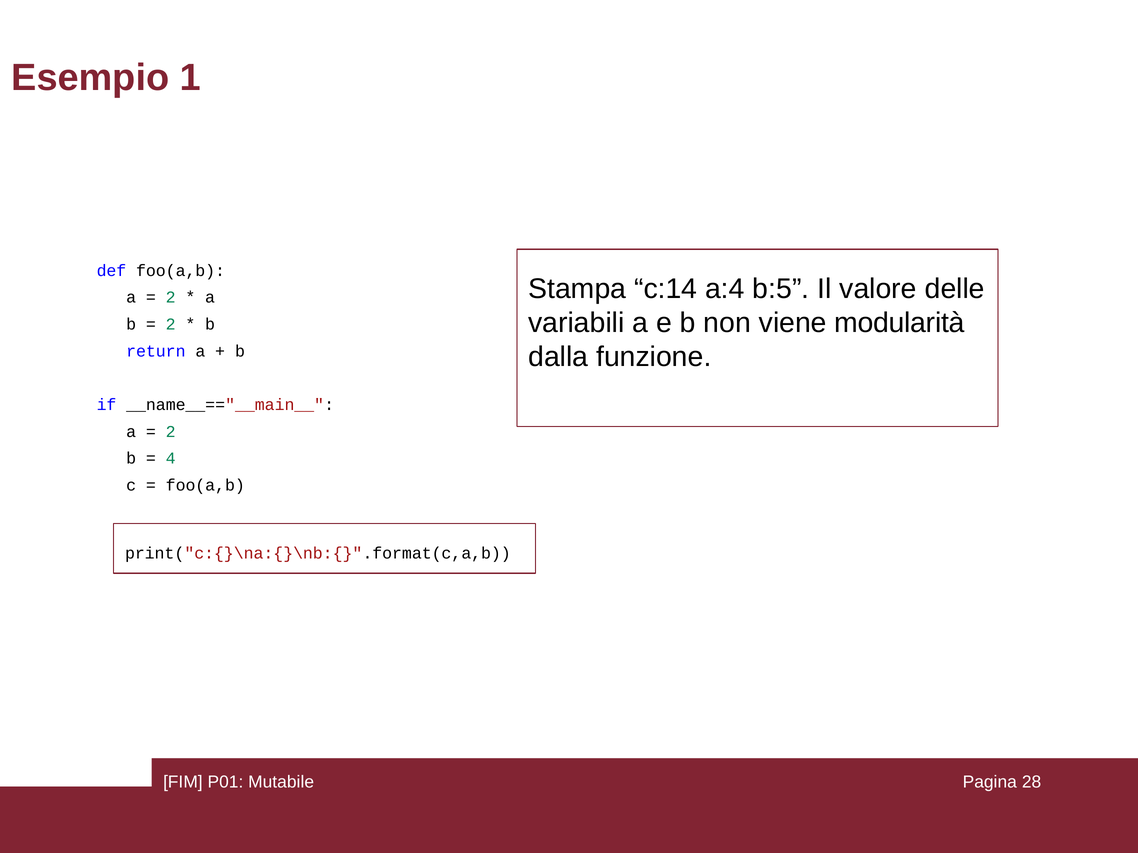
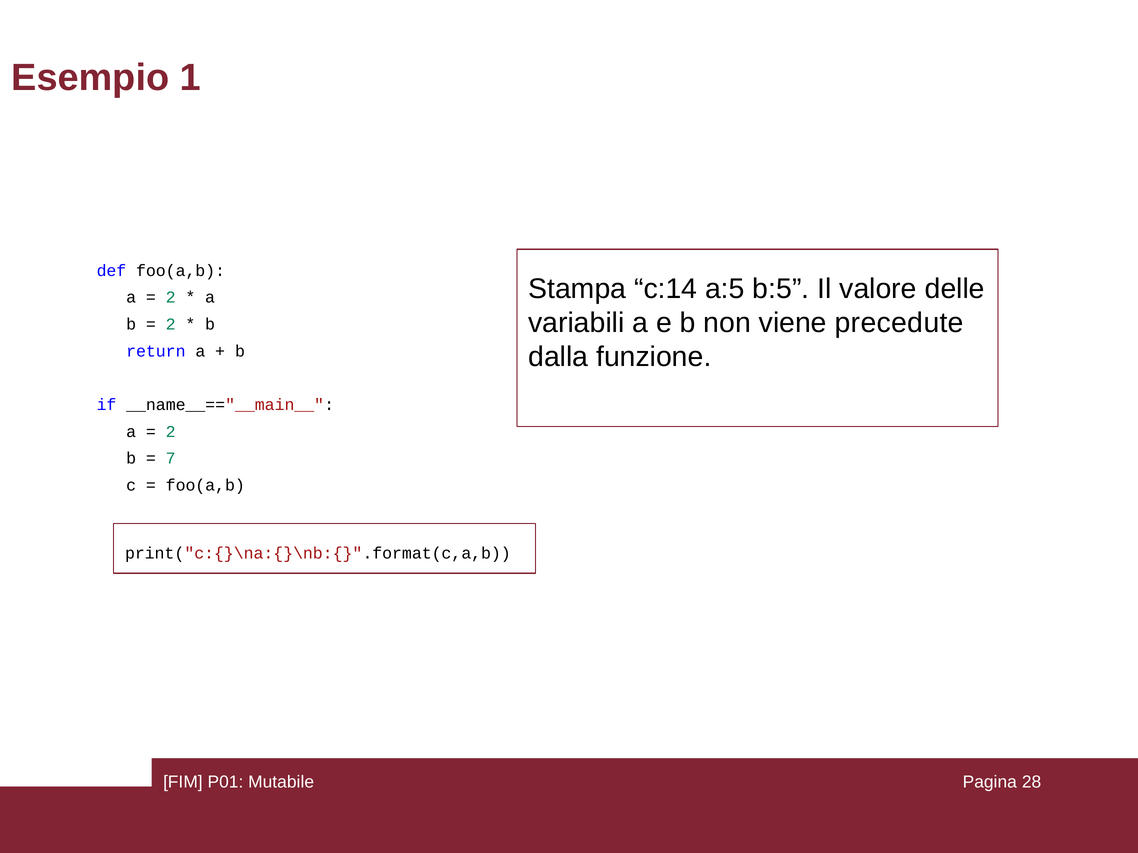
a:4: a:4 -> a:5
modularità: modularità -> precedute
4: 4 -> 7
